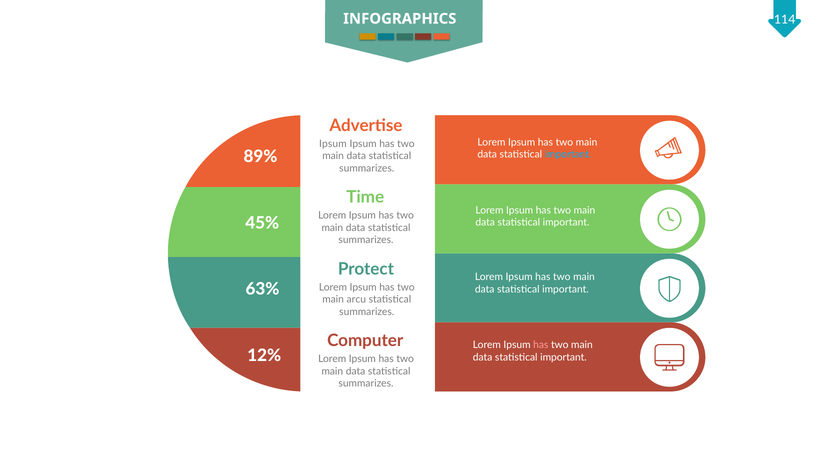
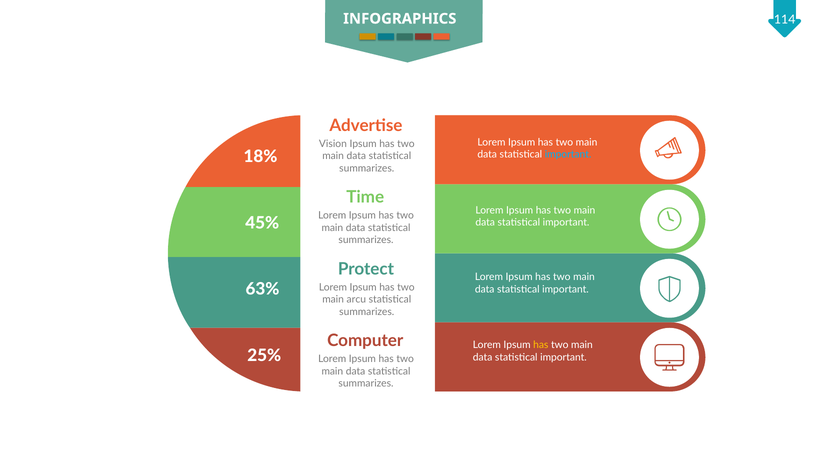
Ipsum at (333, 144): Ipsum -> Vision
89%: 89% -> 18%
has at (541, 345) colour: pink -> yellow
12%: 12% -> 25%
